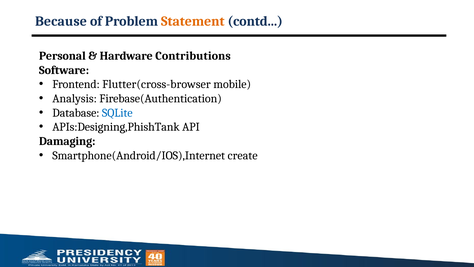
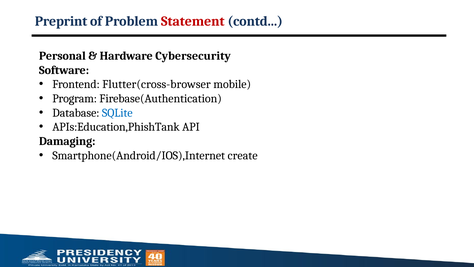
Because: Because -> Preprint
Statement colour: orange -> red
Contributions: Contributions -> Cybersecurity
Analysis: Analysis -> Program
APIs:Designing,PhishTank: APIs:Designing,PhishTank -> APIs:Education,PhishTank
